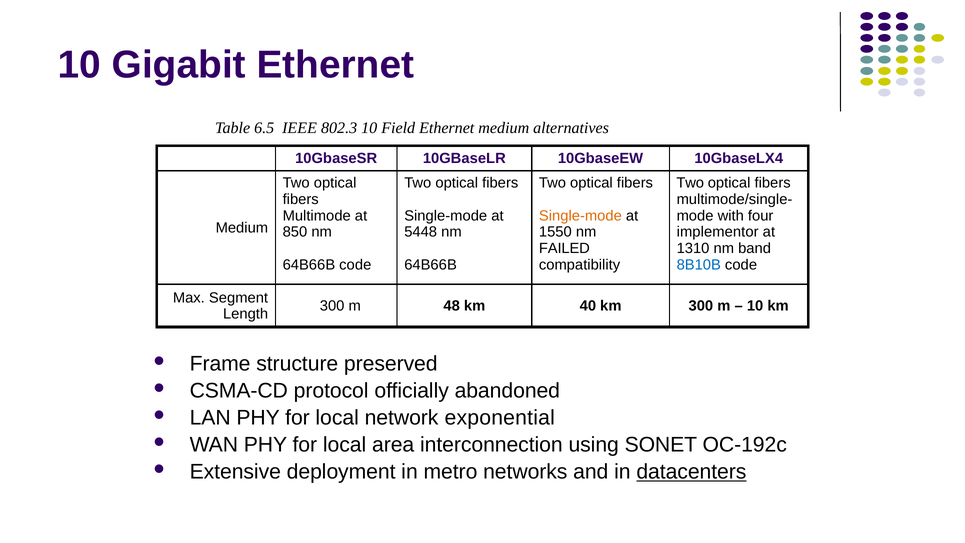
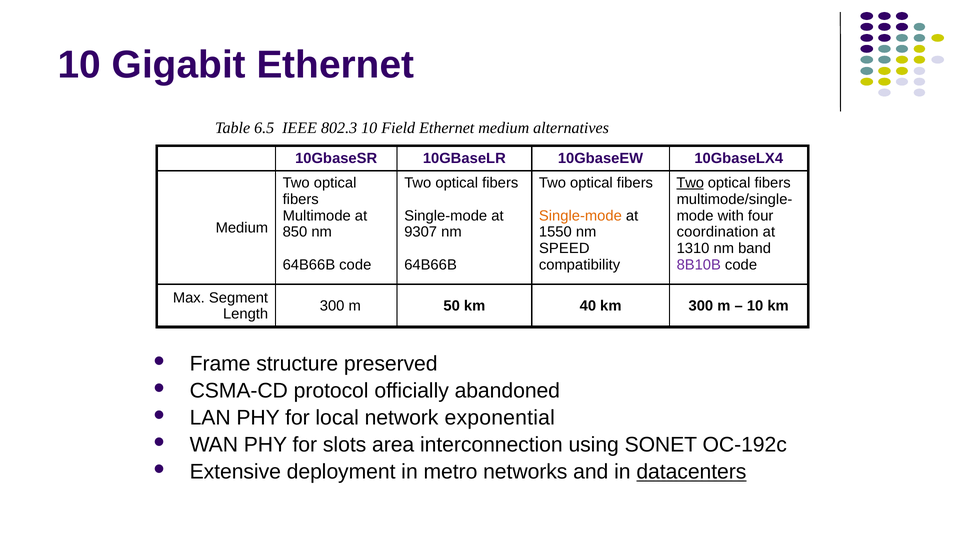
Two at (690, 183) underline: none -> present
5448: 5448 -> 9307
implementor: implementor -> coordination
FAILED: FAILED -> SPEED
8B10B colour: blue -> purple
48: 48 -> 50
WAN PHY for local: local -> slots
